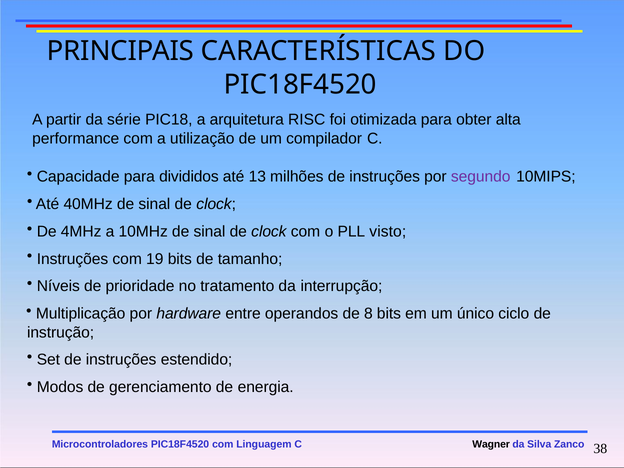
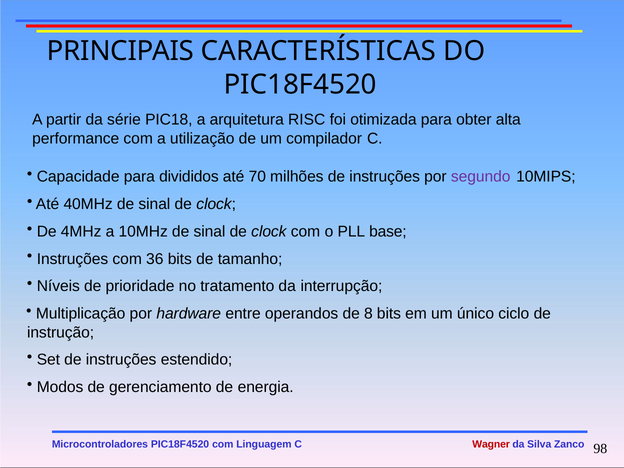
13: 13 -> 70
visto: visto -> base
19: 19 -> 36
Wagner colour: black -> red
38: 38 -> 98
